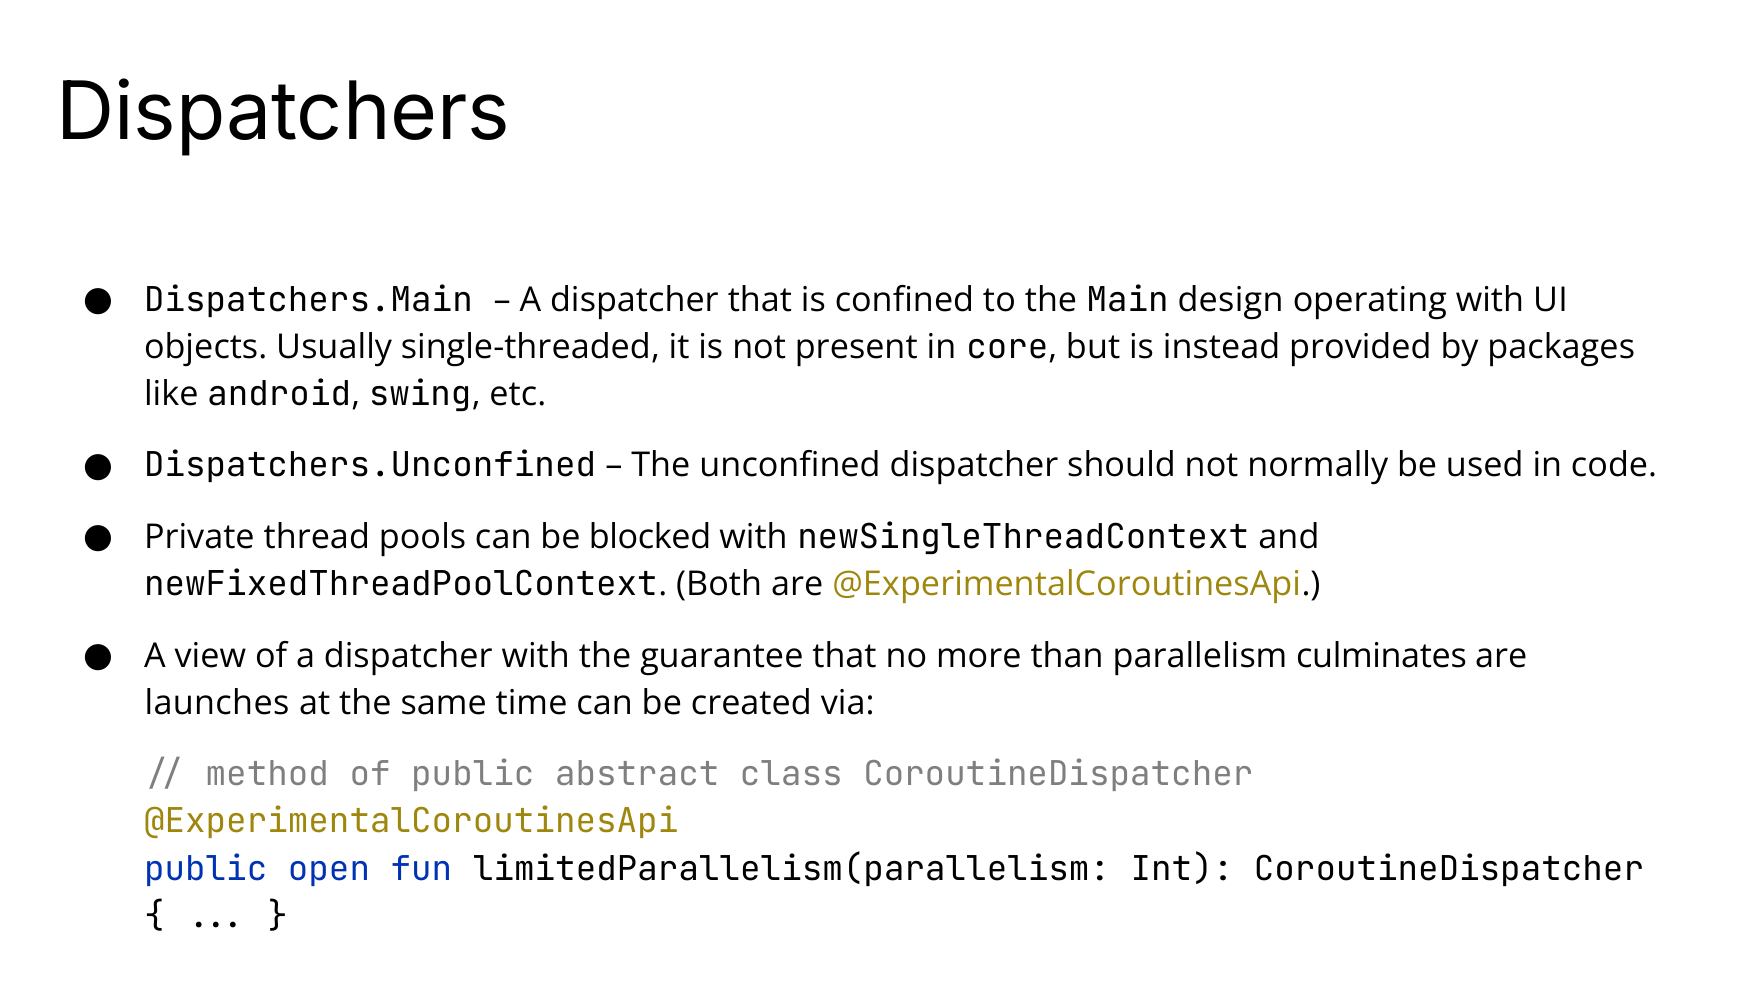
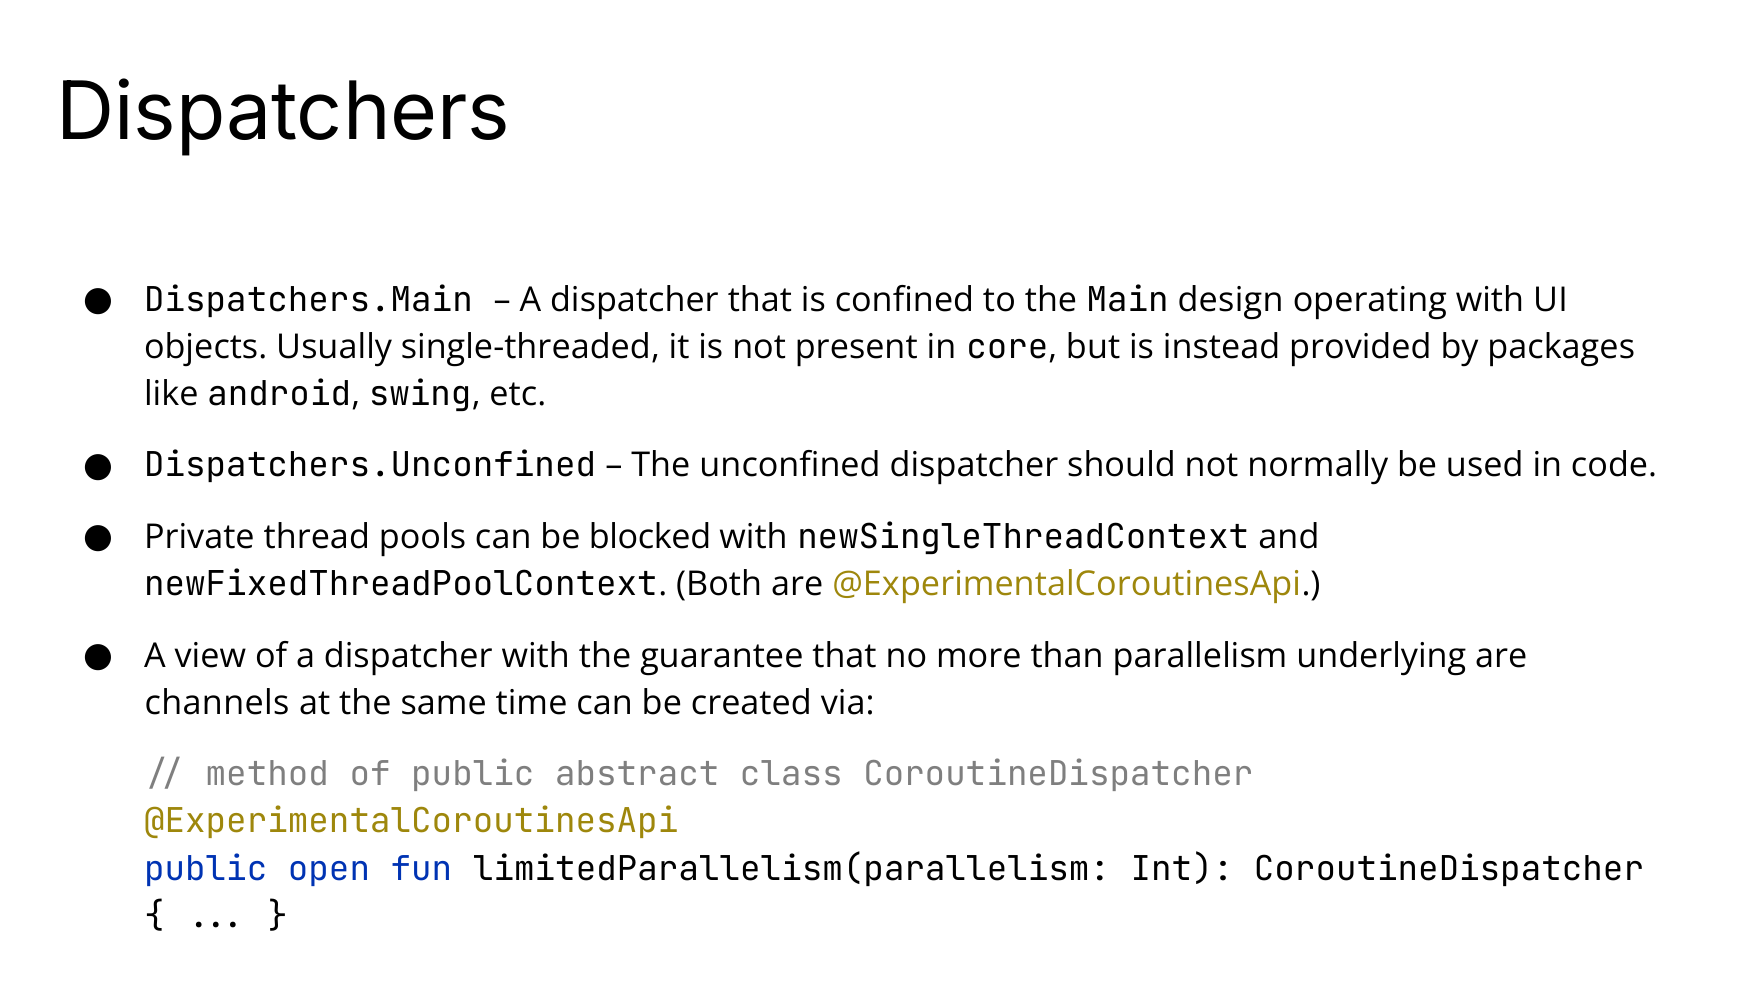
culminates: culminates -> underlying
launches: launches -> channels
